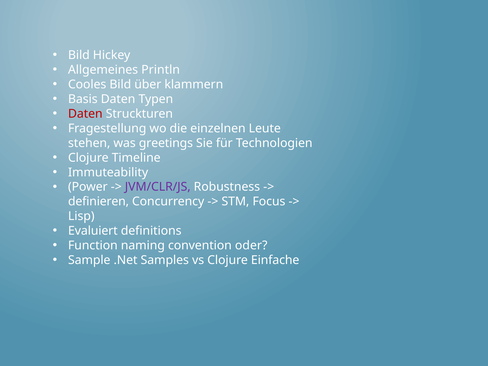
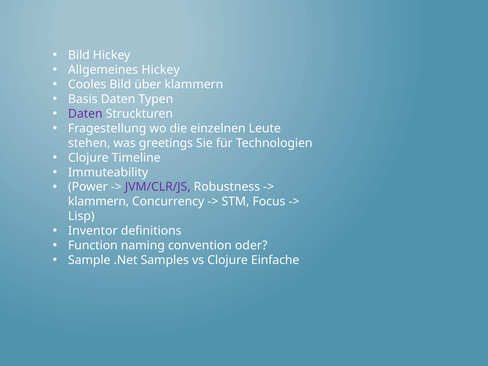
Allgemeines Println: Println -> Hickey
Daten at (85, 114) colour: red -> purple
definieren at (98, 202): definieren -> klammern
Evaluiert: Evaluiert -> Inventor
